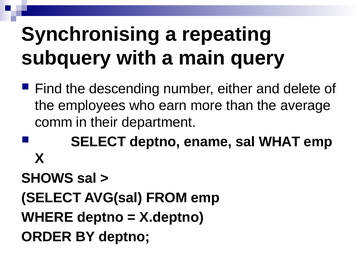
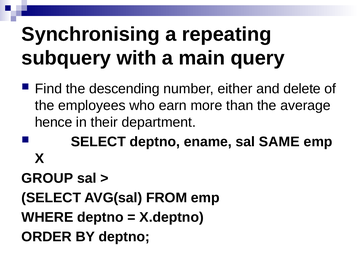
comm: comm -> hence
WHAT: WHAT -> SAME
SHOWS: SHOWS -> GROUP
